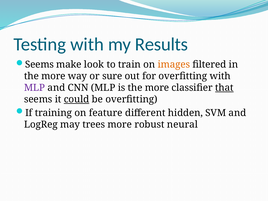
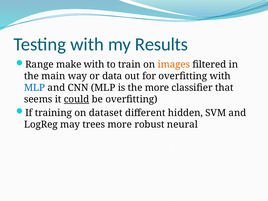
Seems at (39, 65): Seems -> Range
make look: look -> with
more at (53, 76): more -> main
sure: sure -> data
MLP at (35, 88) colour: purple -> blue
that underline: present -> none
feature: feature -> dataset
